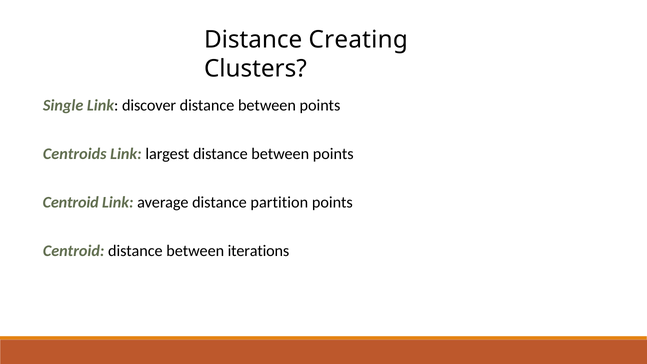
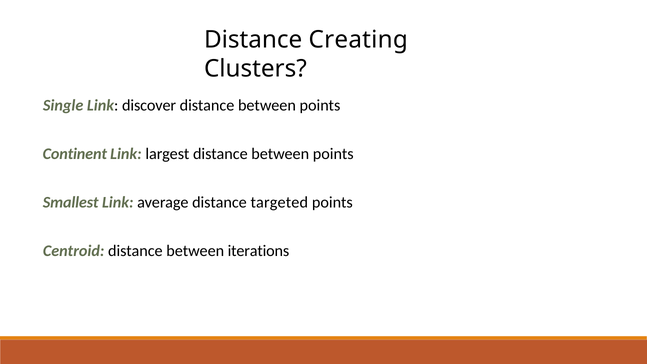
Centroids: Centroids -> Continent
Centroid at (71, 202): Centroid -> Smallest
partition: partition -> targeted
